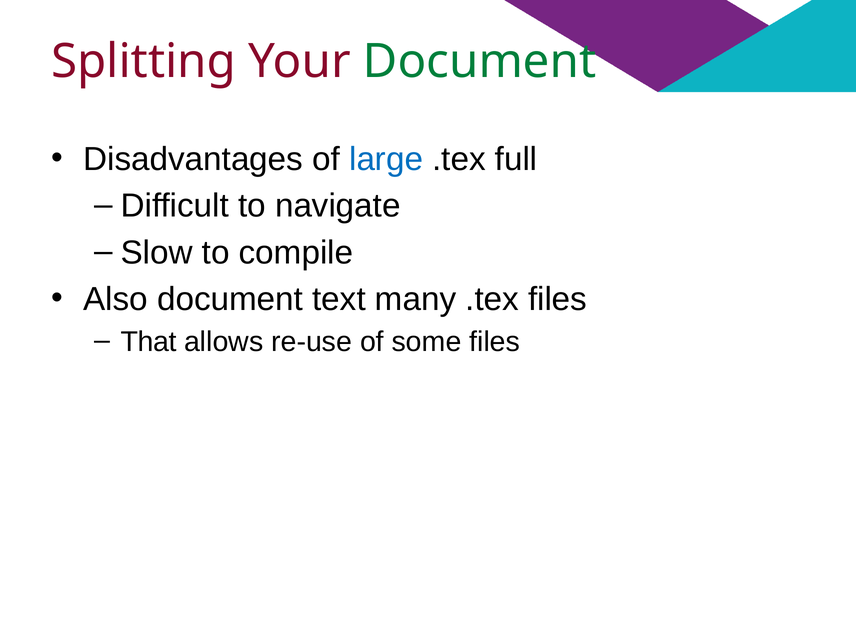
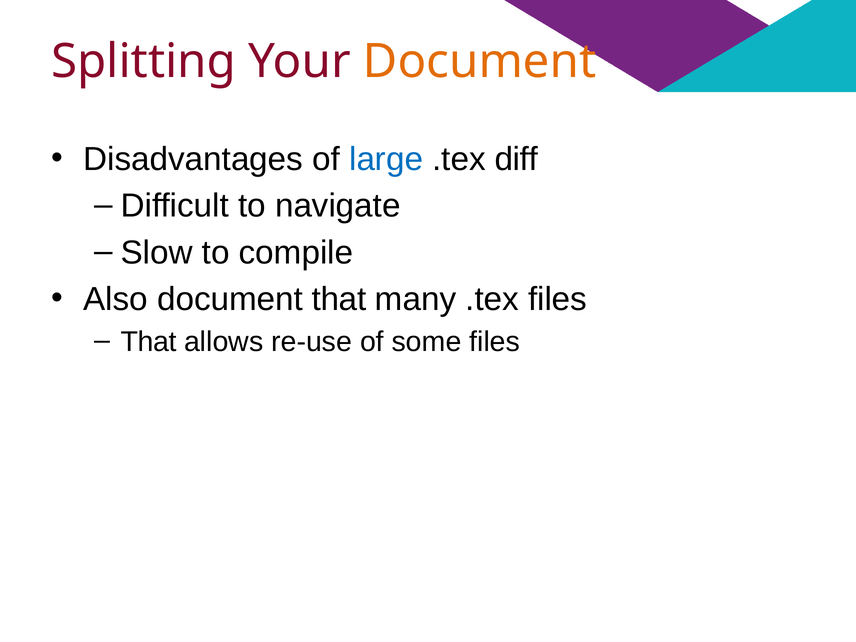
Document at (480, 62) colour: green -> orange
full: full -> diff
document text: text -> that
